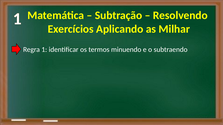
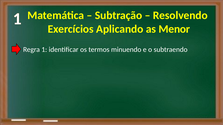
Milhar: Milhar -> Menor
